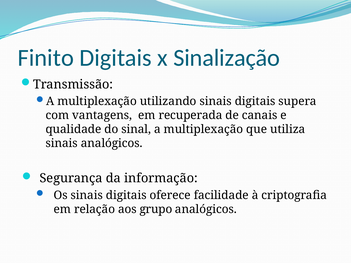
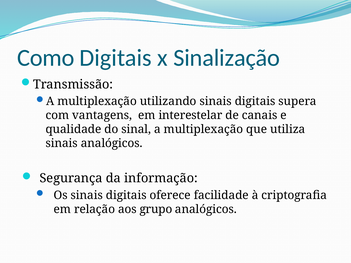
Finito: Finito -> Como
recuperada: recuperada -> interestelar
